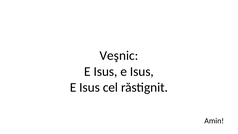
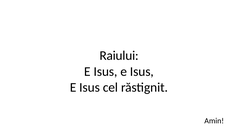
Veşnic: Veşnic -> Raiului
